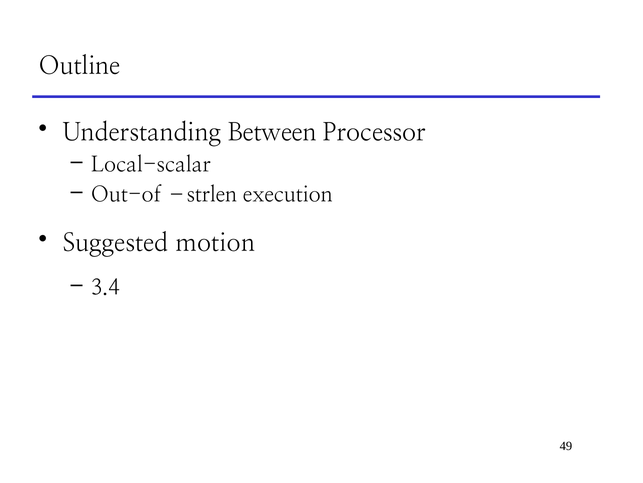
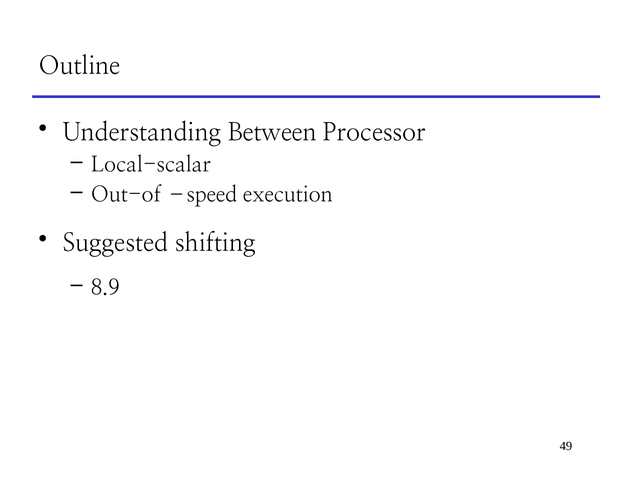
strlen: strlen -> speed
motion: motion -> shifting
3.4: 3.4 -> 8.9
